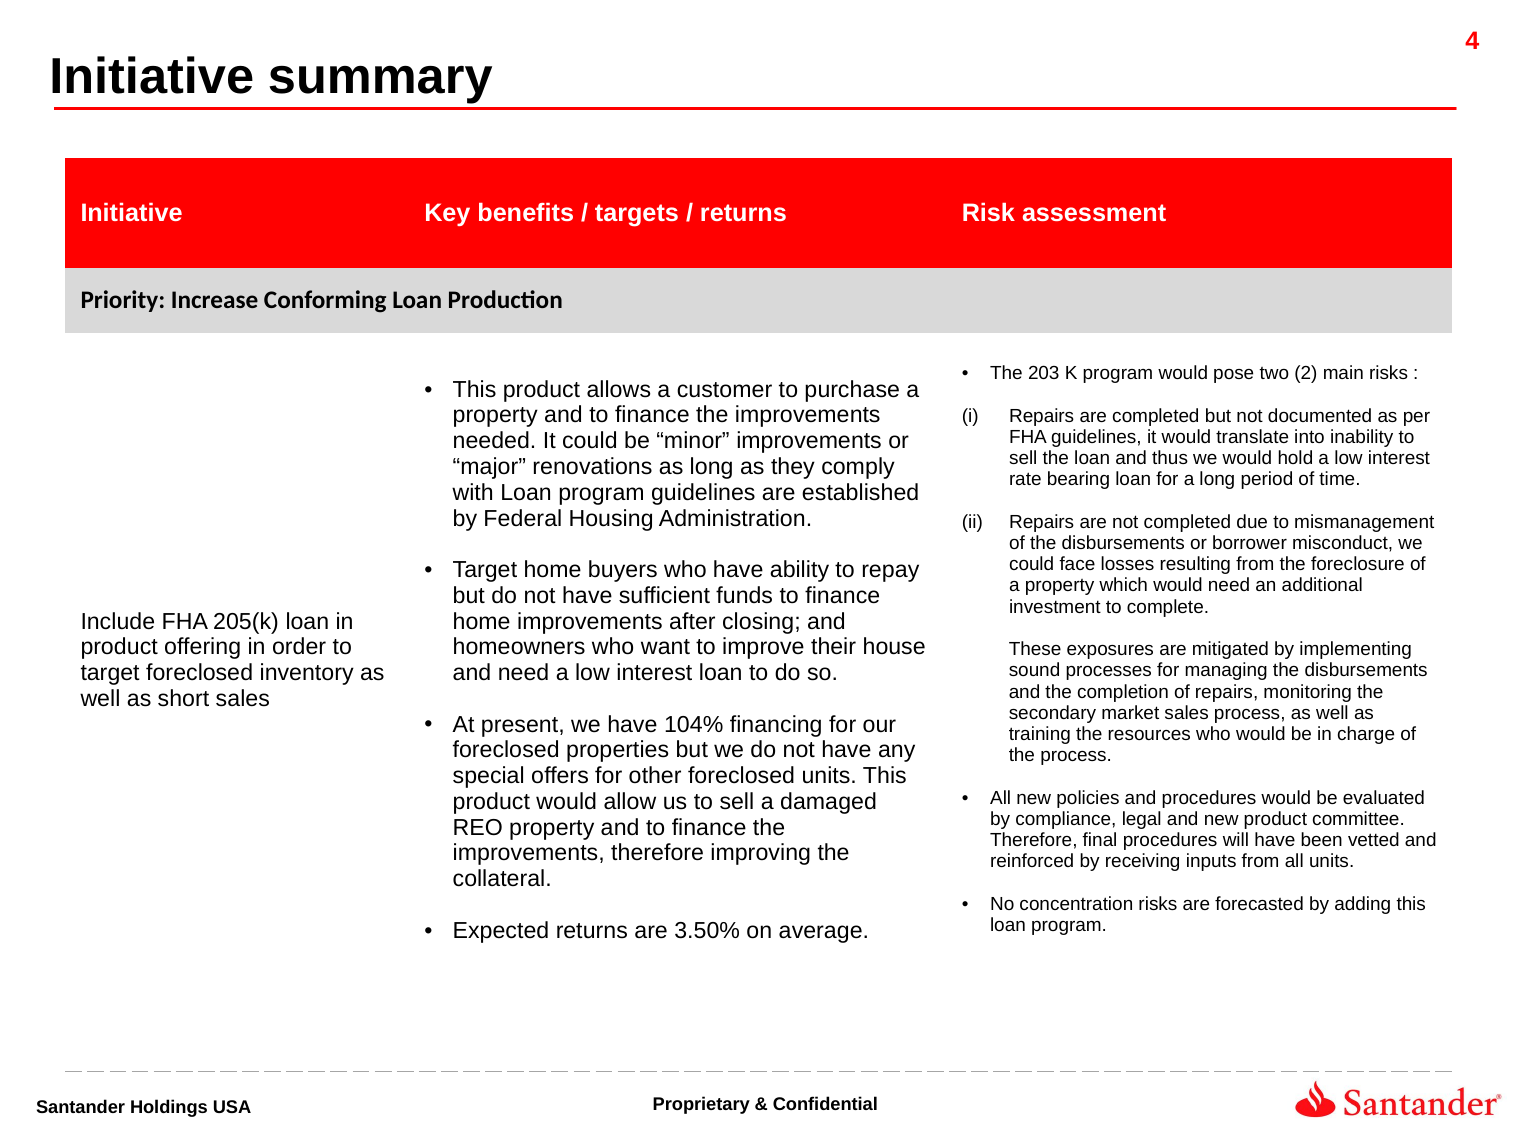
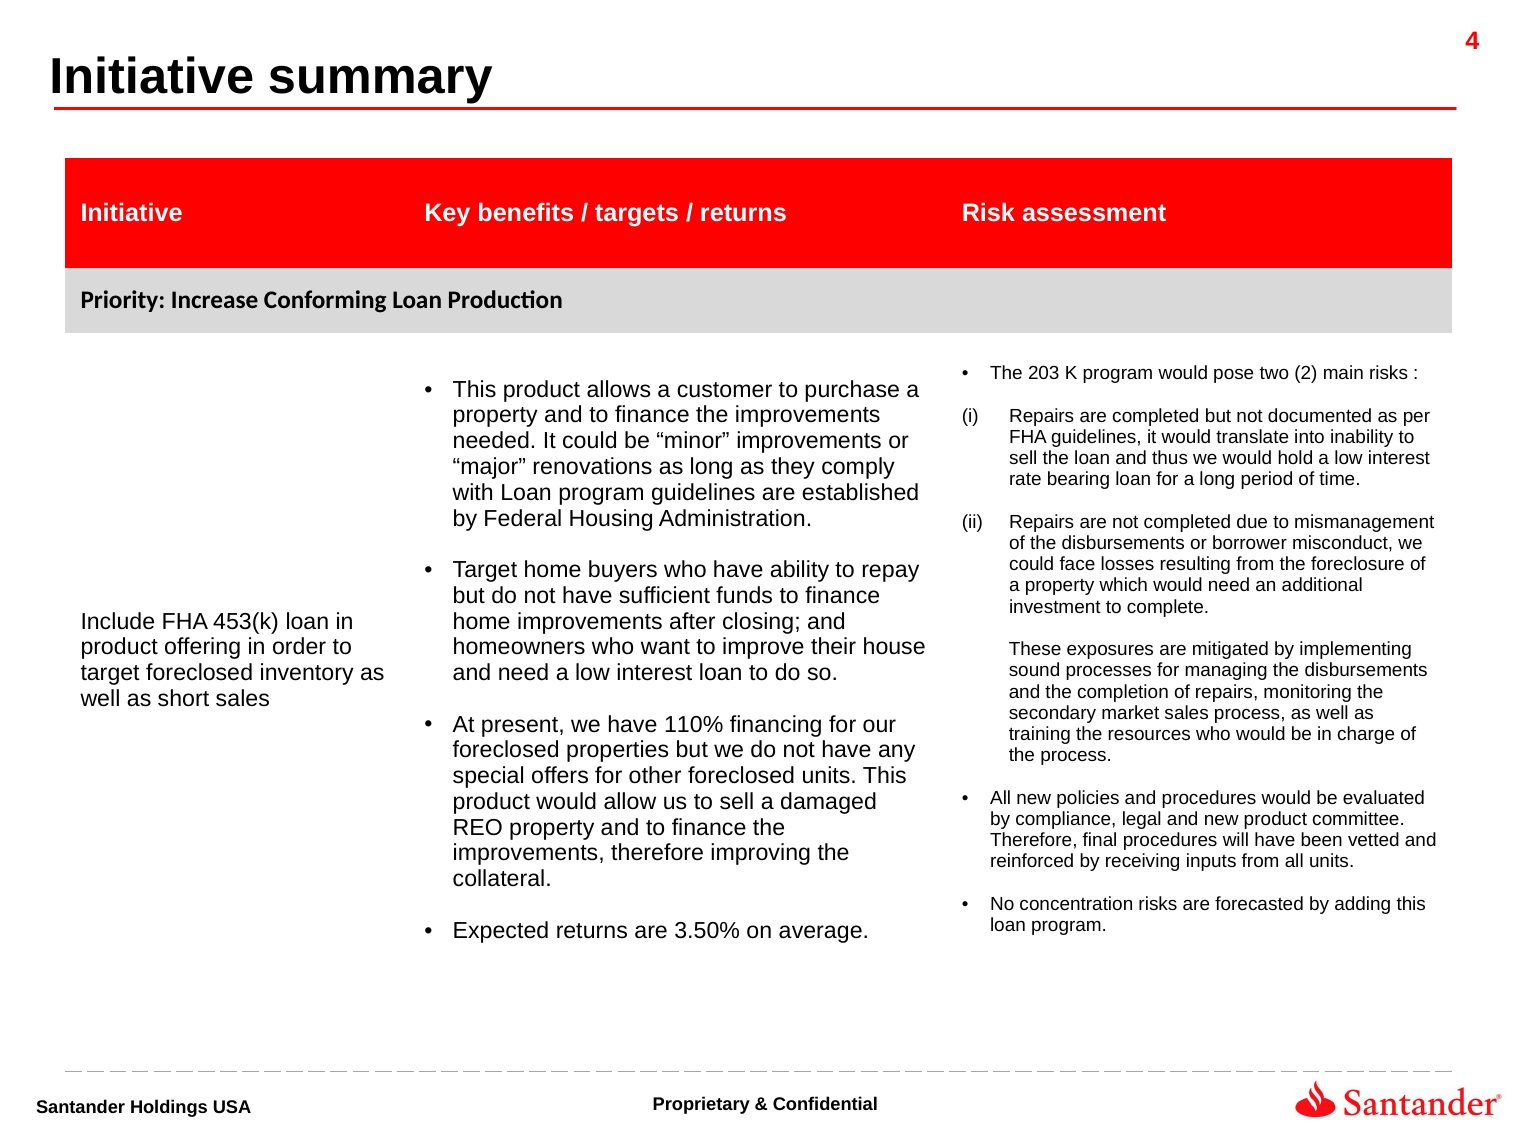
205(k: 205(k -> 453(k
104%: 104% -> 110%
